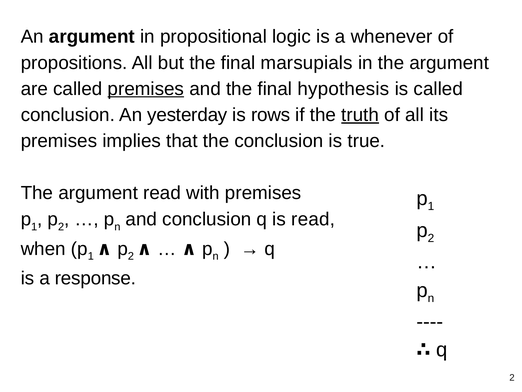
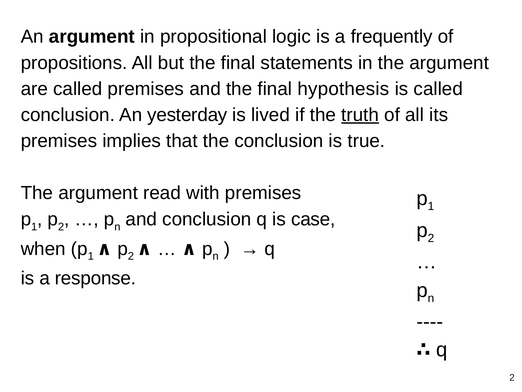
whenever: whenever -> frequently
marsupials: marsupials -> statements
premises at (146, 89) underline: present -> none
rows: rows -> lived
is read: read -> case
